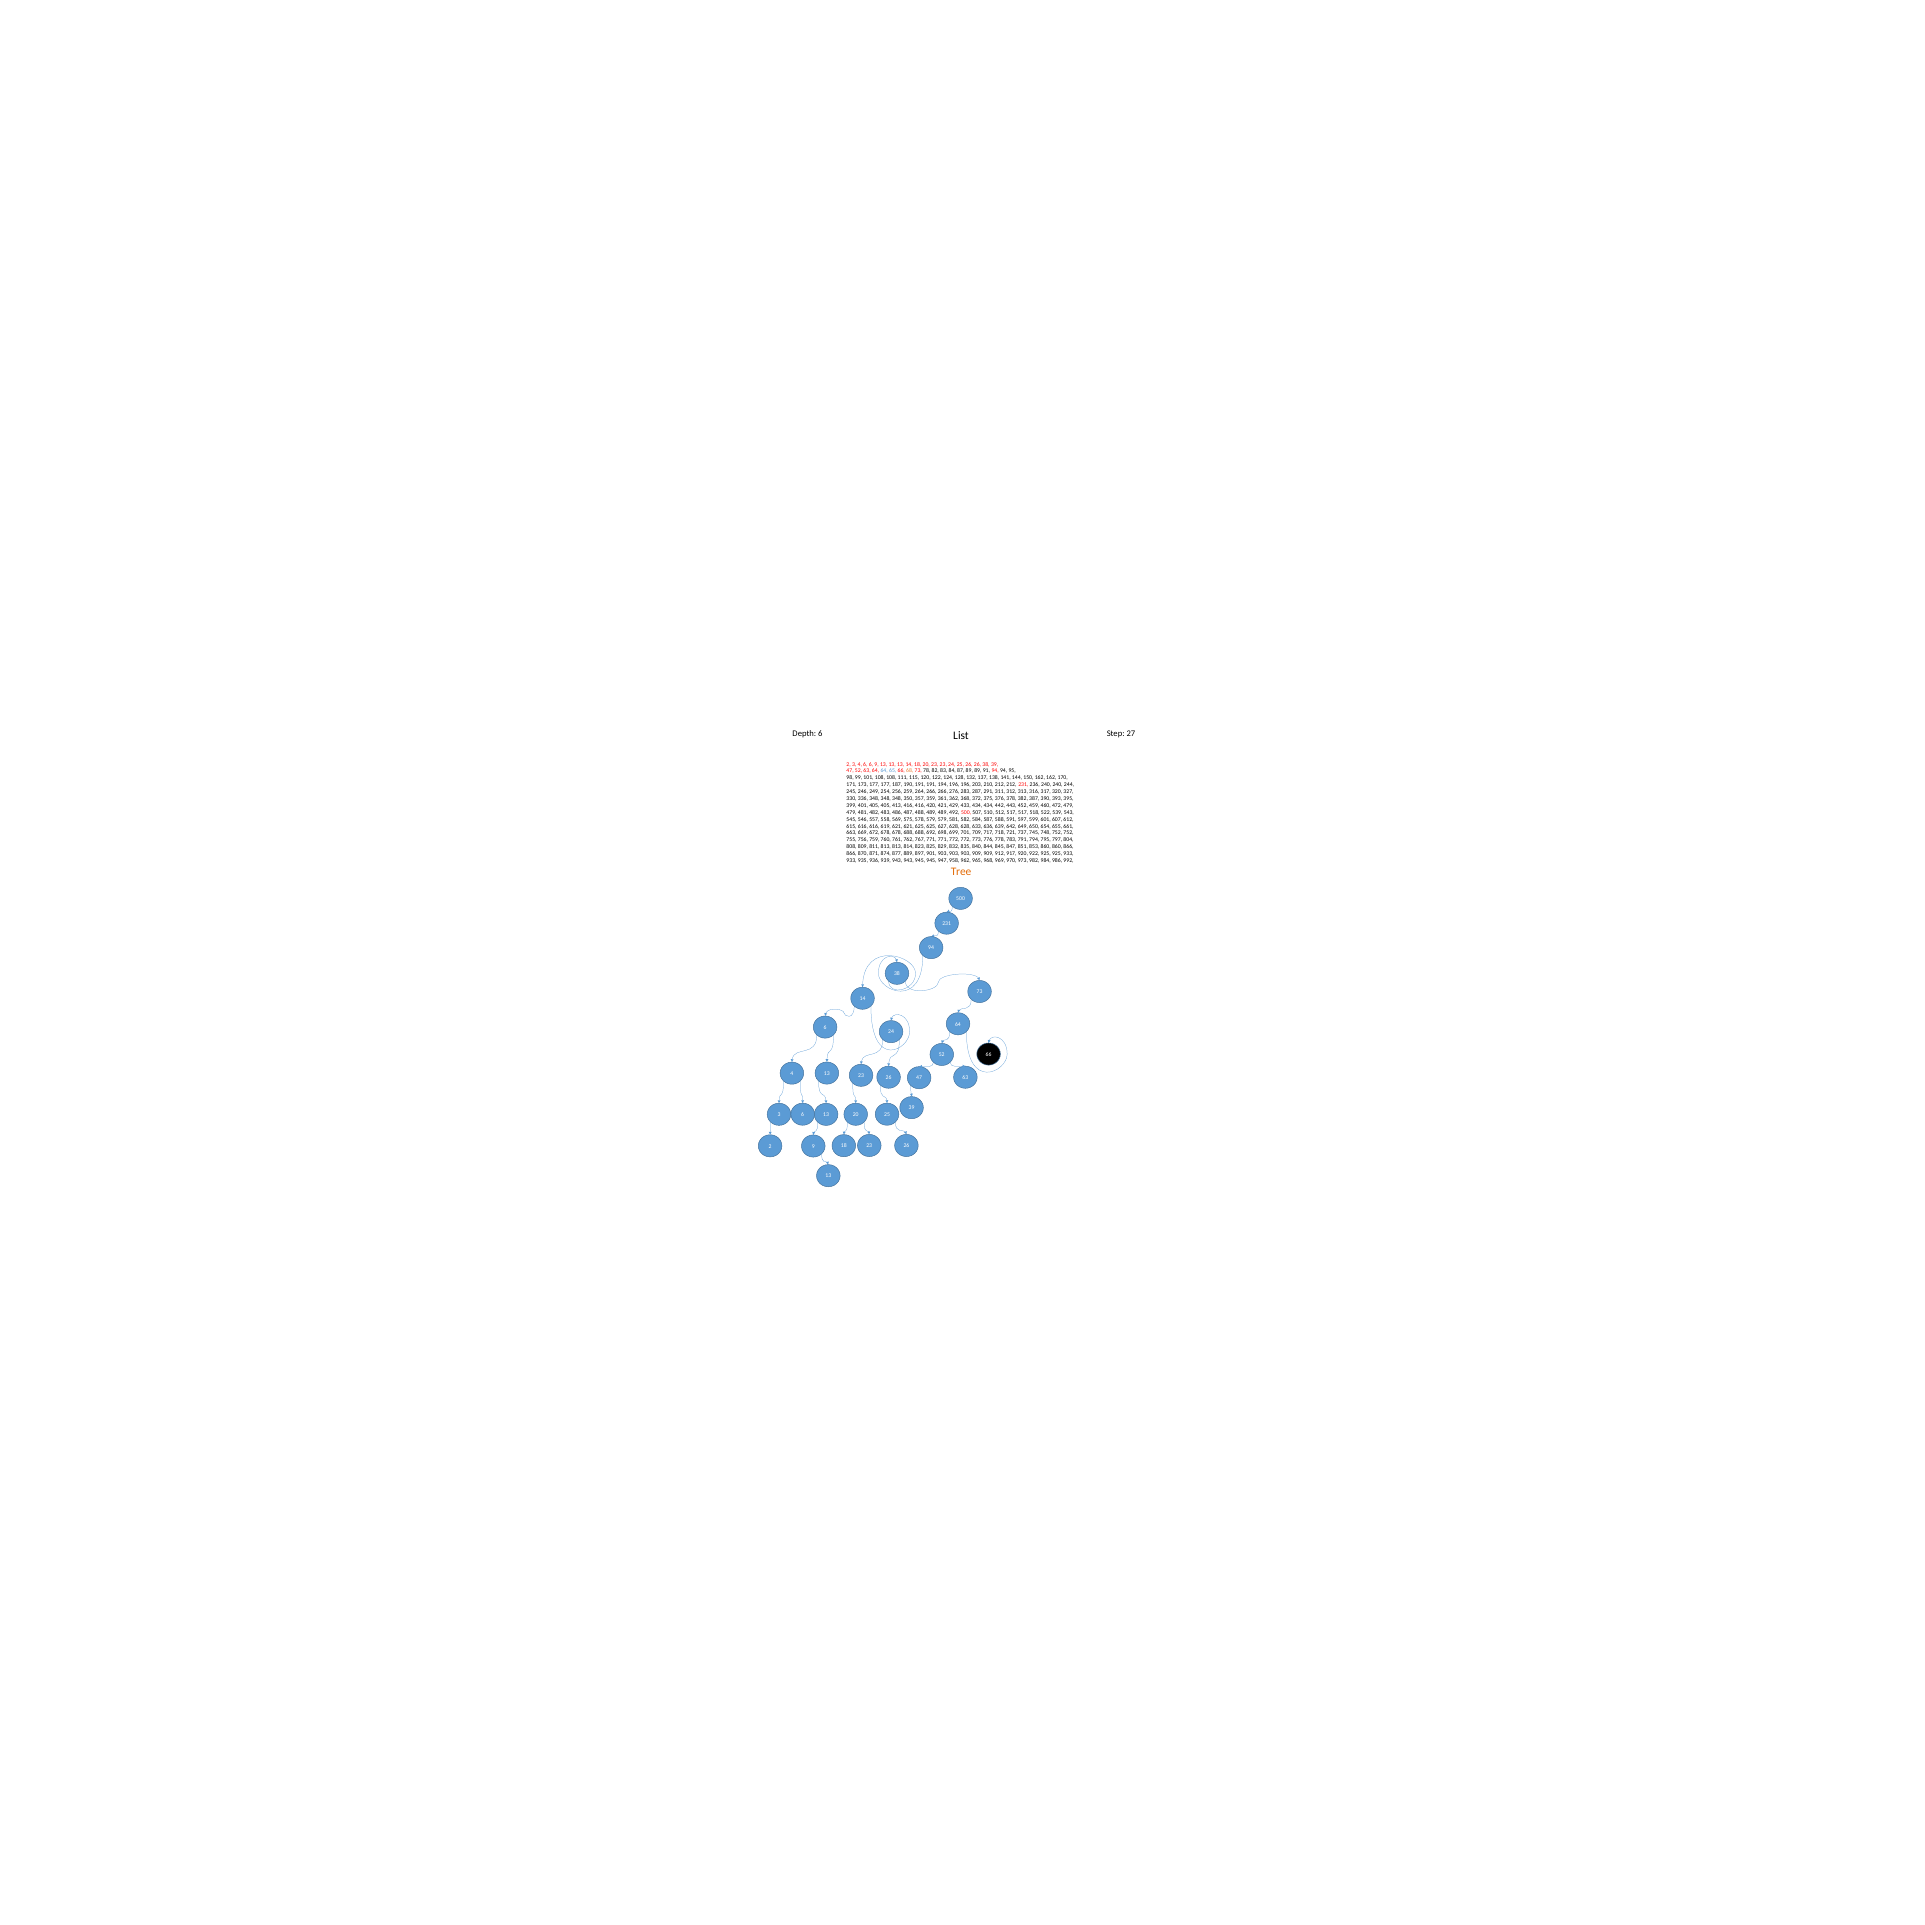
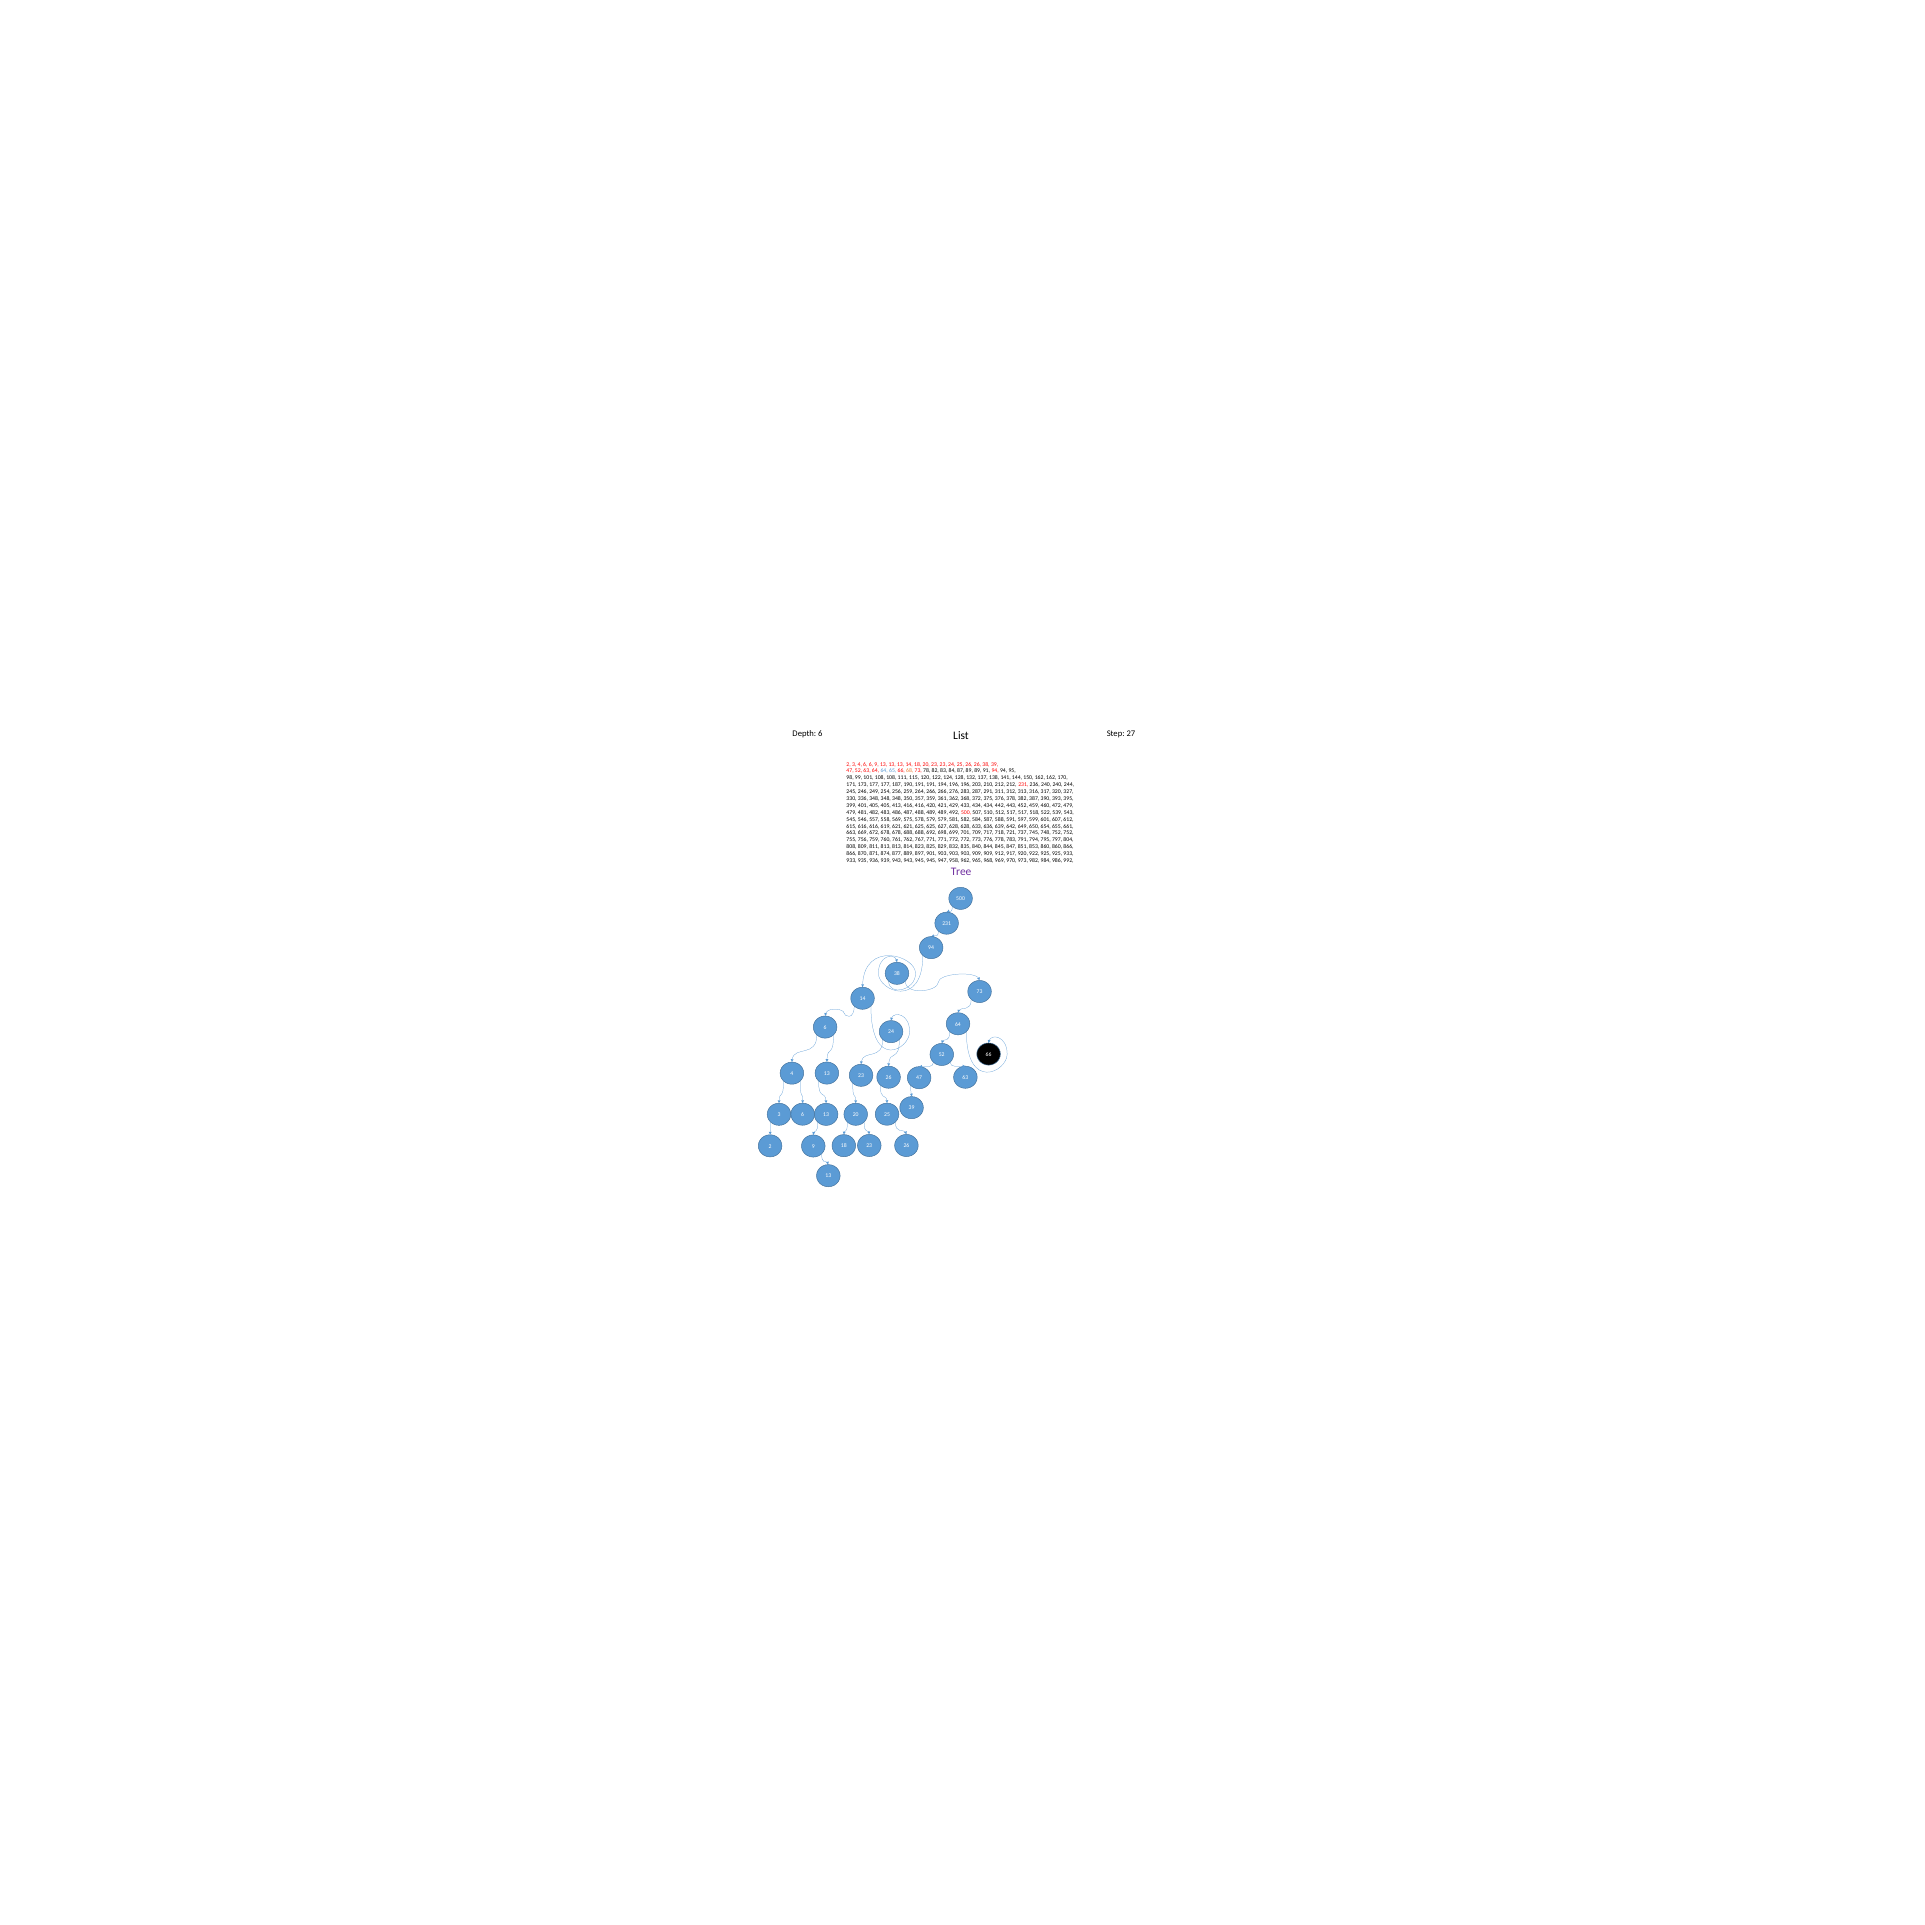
Tree colour: orange -> purple
